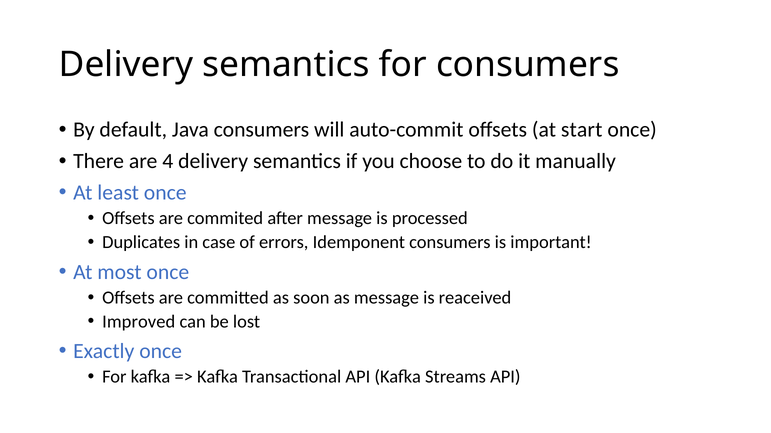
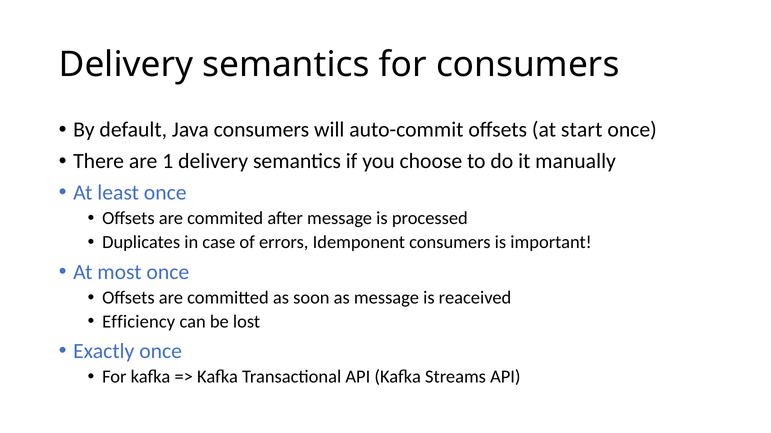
4: 4 -> 1
Improved: Improved -> Efficiency
